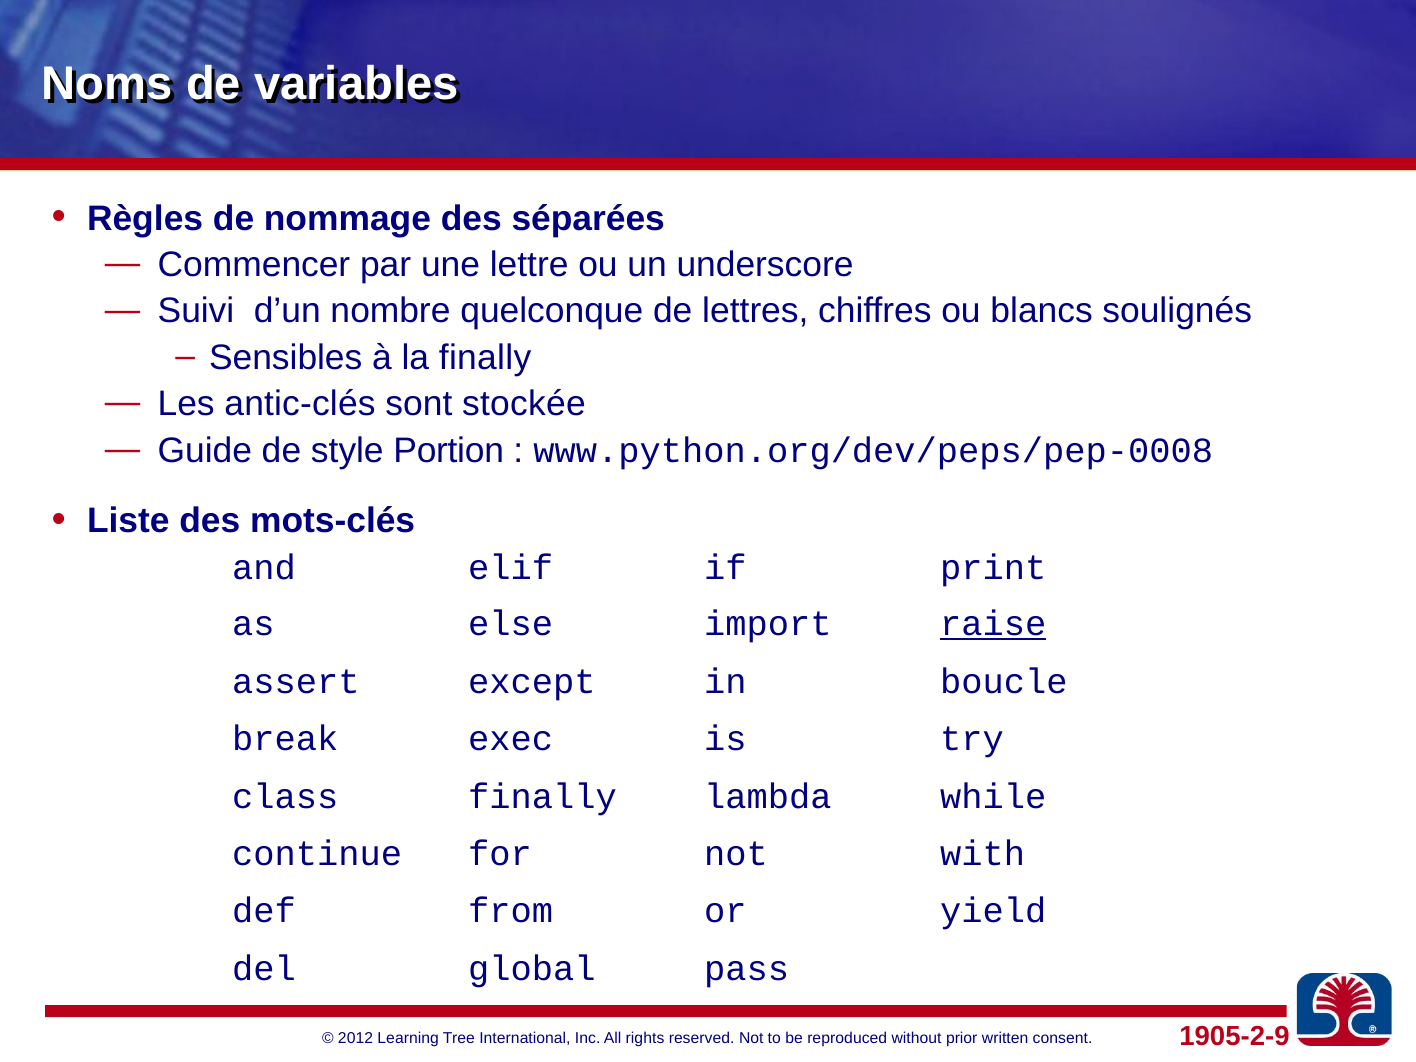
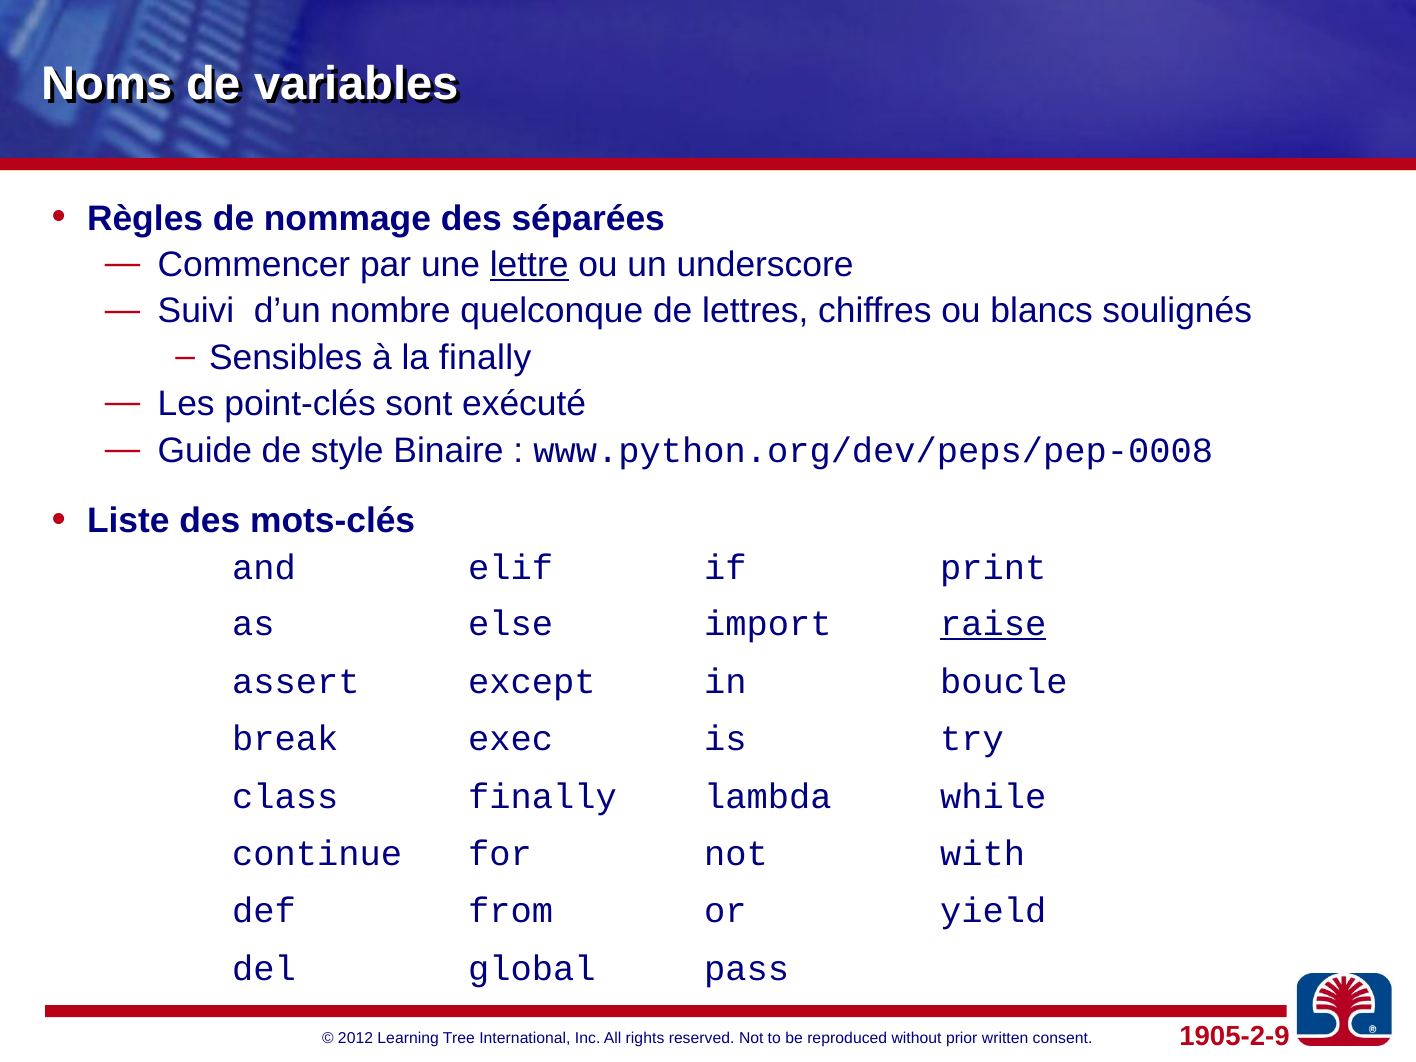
lettre underline: none -> present
antic-clés: antic-clés -> point-clés
stockée: stockée -> exécuté
Portion: Portion -> Binaire
